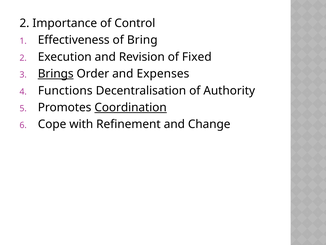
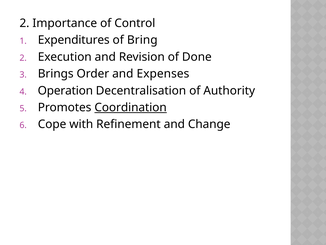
Effectiveness: Effectiveness -> Expenditures
Fixed: Fixed -> Done
Brings underline: present -> none
Functions: Functions -> Operation
